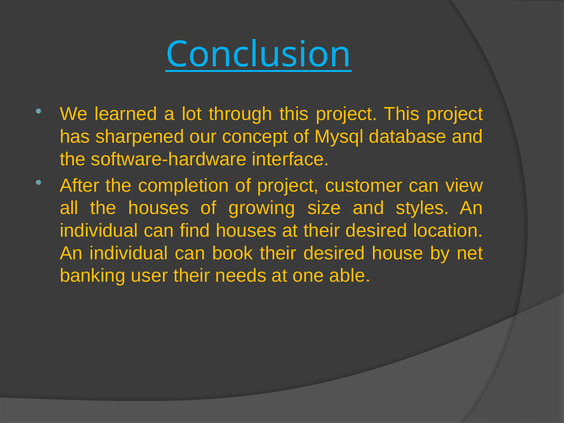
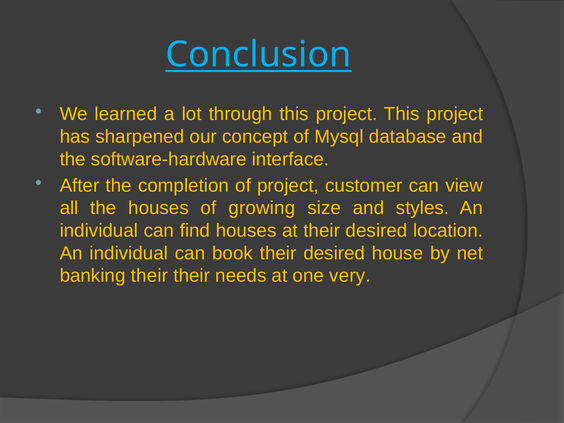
banking user: user -> their
able: able -> very
